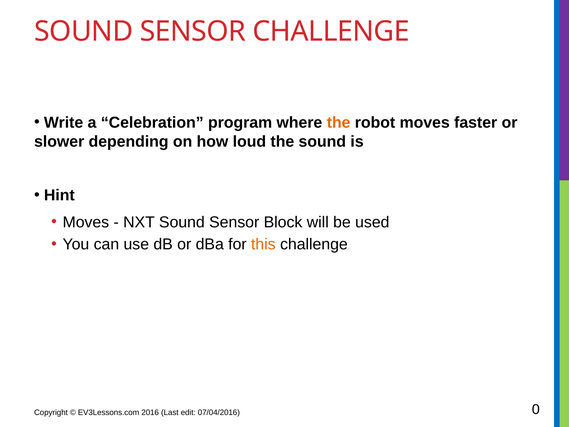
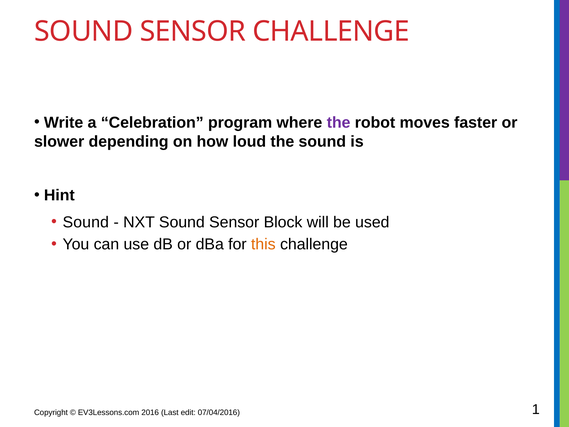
the at (339, 122) colour: orange -> purple
Moves at (86, 222): Moves -> Sound
0: 0 -> 1
